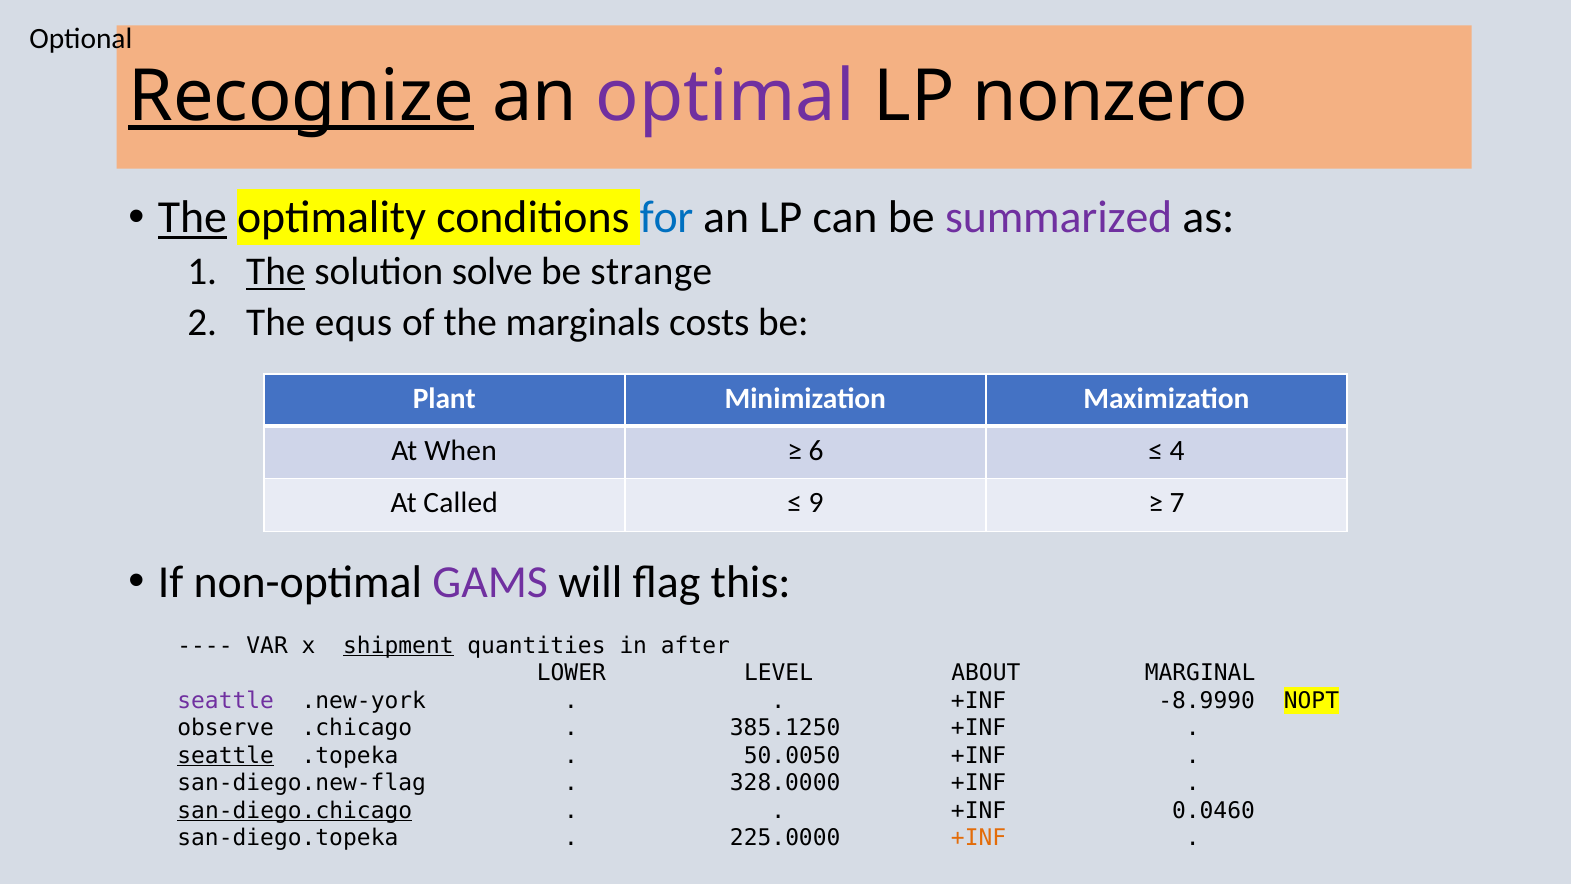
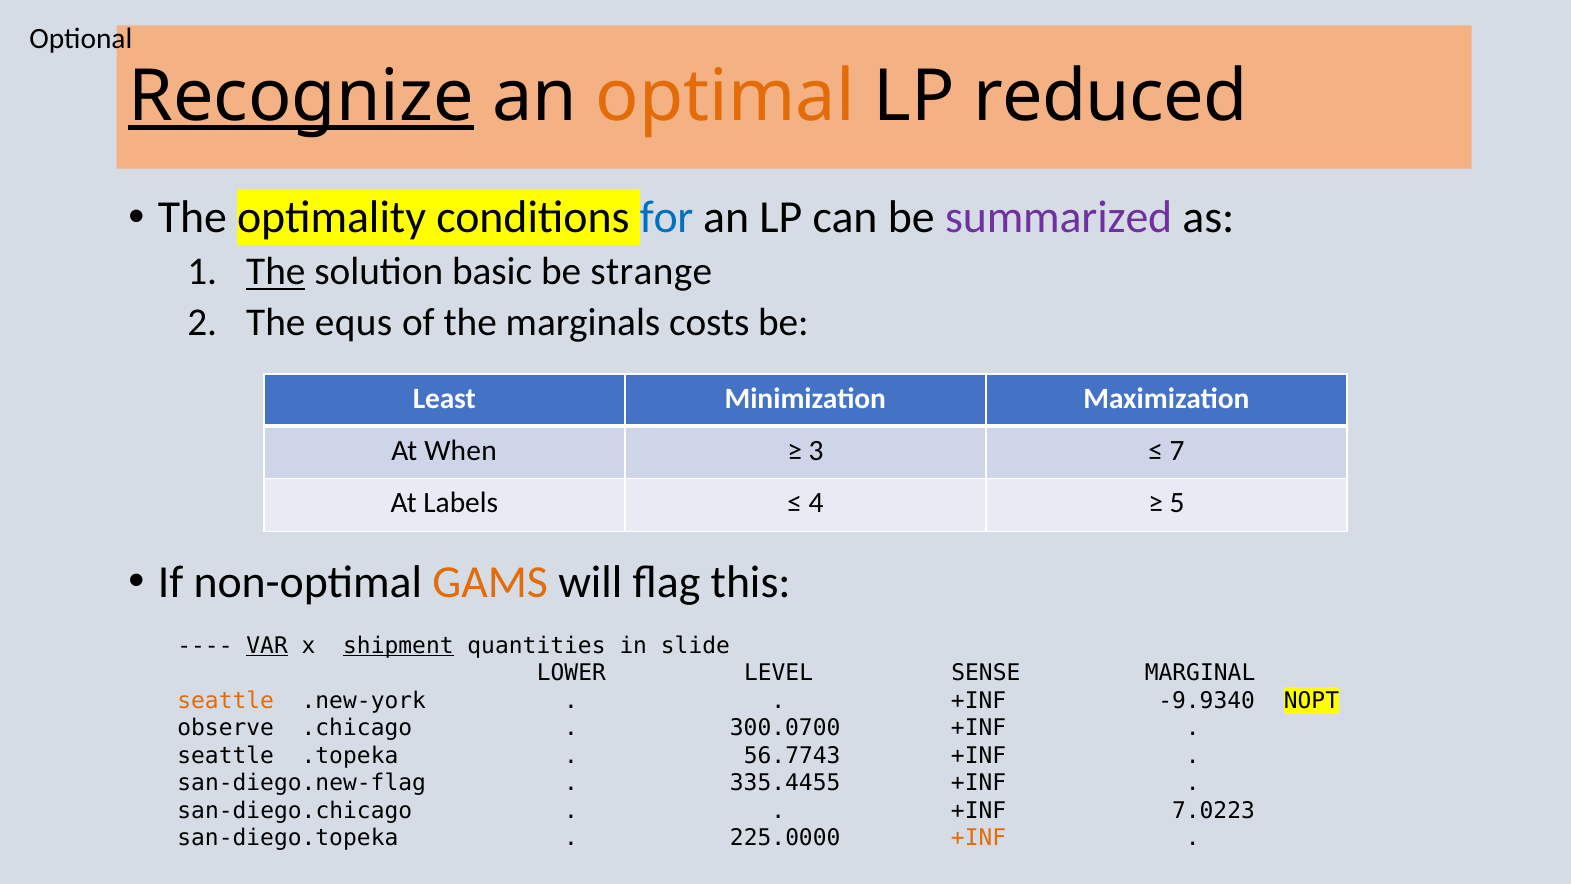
optimal colour: purple -> orange
nonzero: nonzero -> reduced
The at (192, 218) underline: present -> none
solve: solve -> basic
Plant: Plant -> Least
6: 6 -> 3
4: 4 -> 7
Called: Called -> Labels
9: 9 -> 4
7: 7 -> 5
GAMS colour: purple -> orange
VAR underline: none -> present
after: after -> slide
ABOUT: ABOUT -> SENSE
seattle at (226, 700) colour: purple -> orange
-8.9990: -8.9990 -> -9.9340
385.1250: 385.1250 -> 300.0700
seattle at (226, 755) underline: present -> none
50.0050: 50.0050 -> 56.7743
328.0000: 328.0000 -> 335.4455
san-diego.chicago underline: present -> none
0.0460: 0.0460 -> 7.0223
